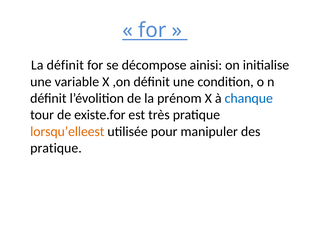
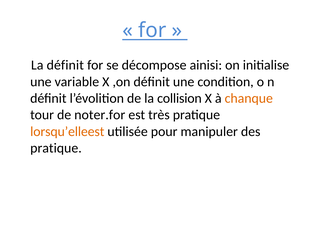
prénom: prénom -> collision
chanque colour: blue -> orange
existe.for: existe.for -> noter.for
